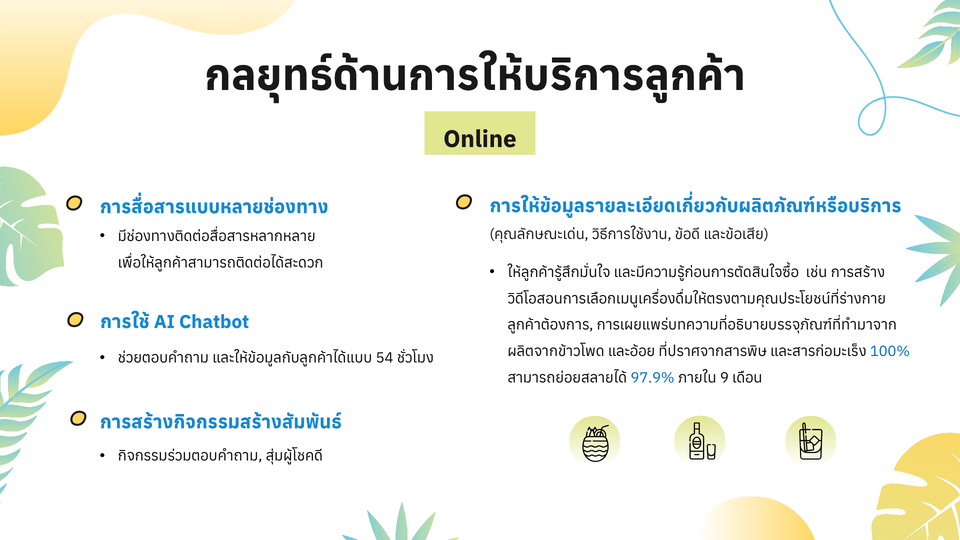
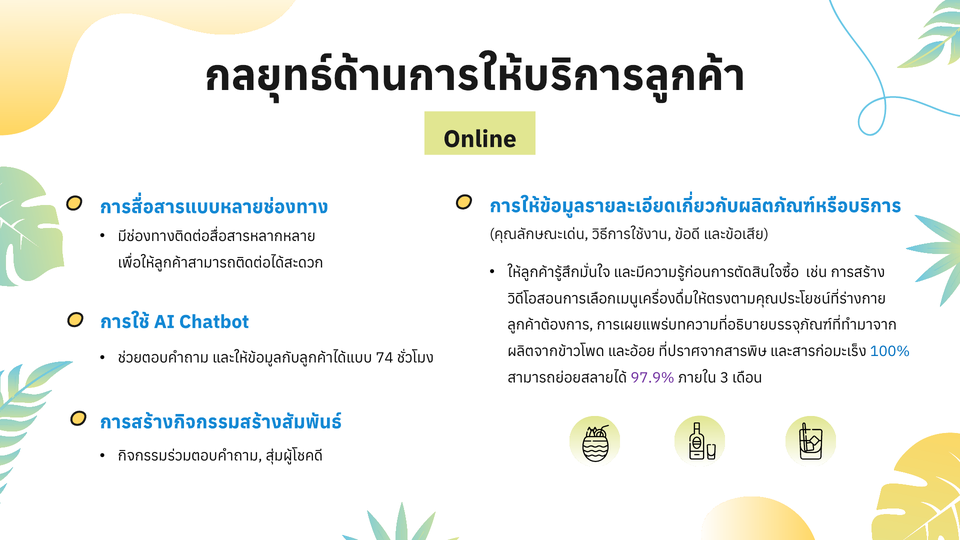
54: 54 -> 74
97.9% colour: blue -> purple
9: 9 -> 3
